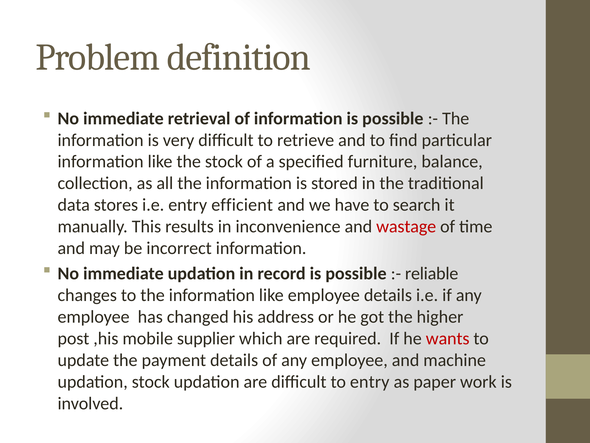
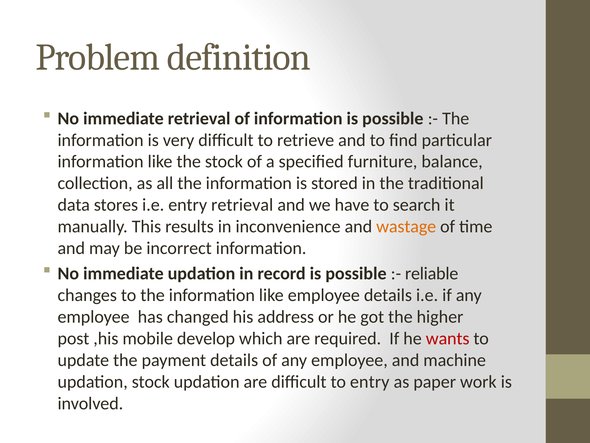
entry efficient: efficient -> retrieval
wastage colour: red -> orange
supplier: supplier -> develop
